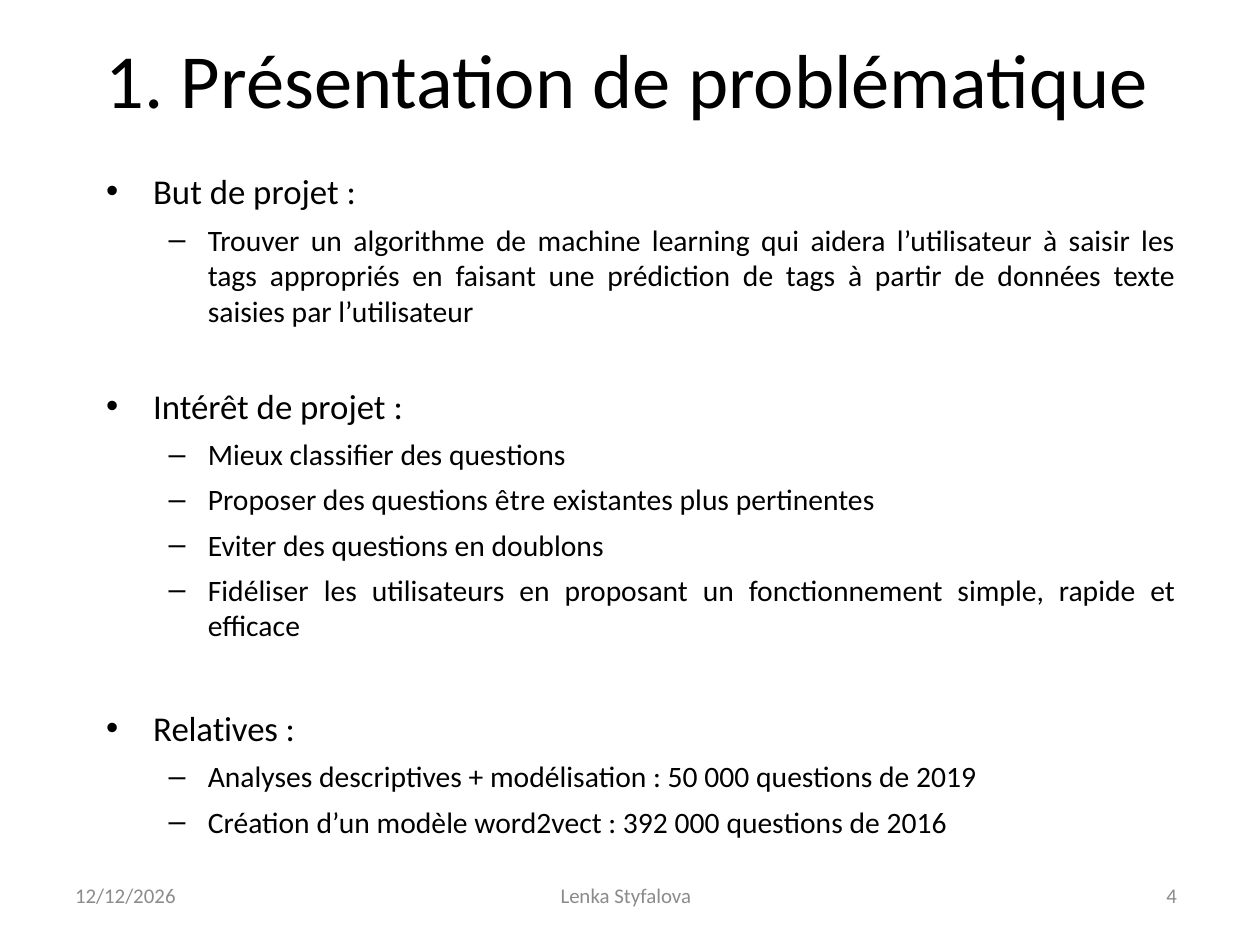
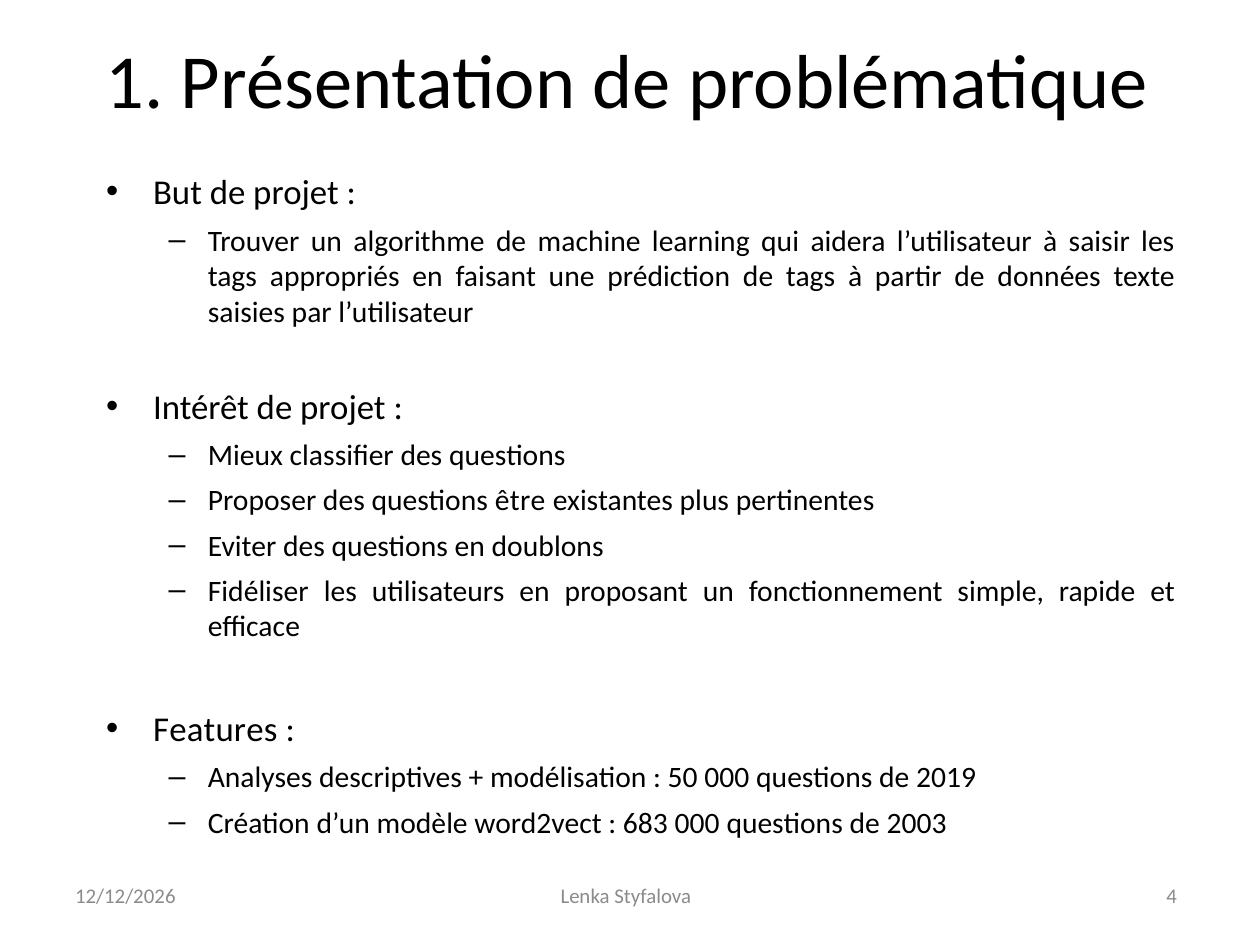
Relatives: Relatives -> Features
392: 392 -> 683
2016: 2016 -> 2003
